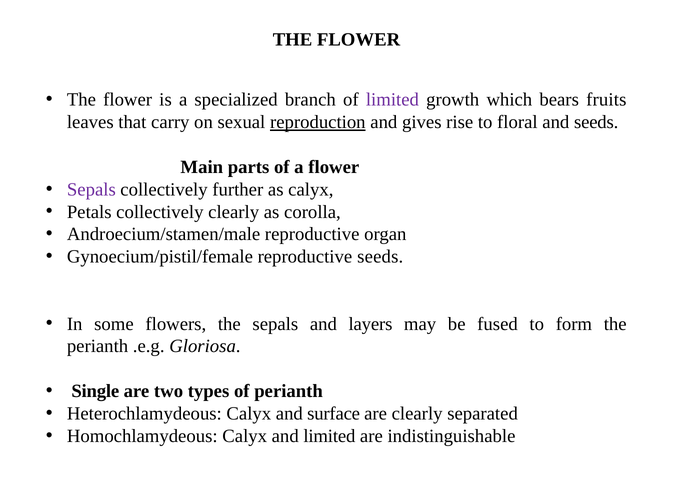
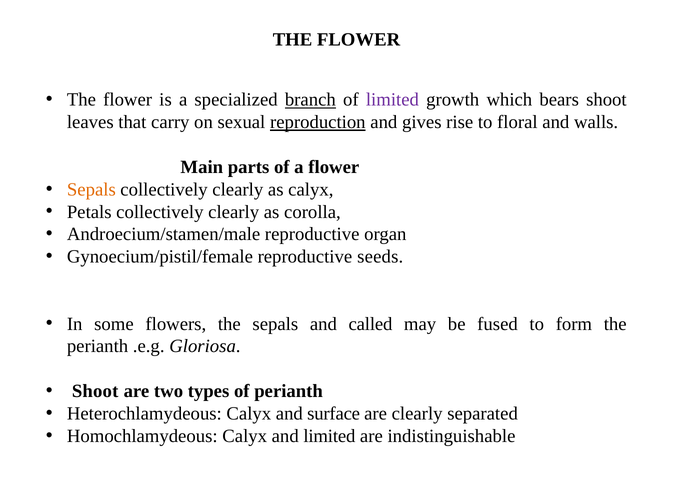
branch underline: none -> present
bears fruits: fruits -> shoot
and seeds: seeds -> walls
Sepals at (91, 190) colour: purple -> orange
further at (238, 190): further -> clearly
layers: layers -> called
Single at (95, 392): Single -> Shoot
